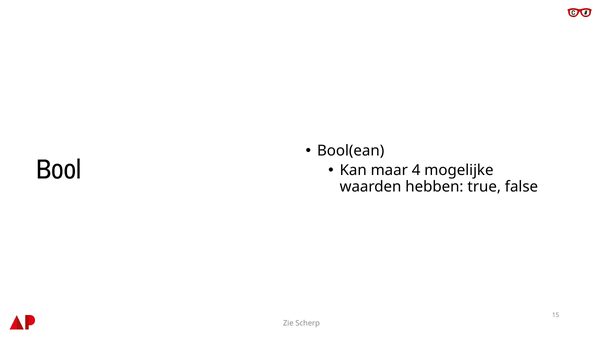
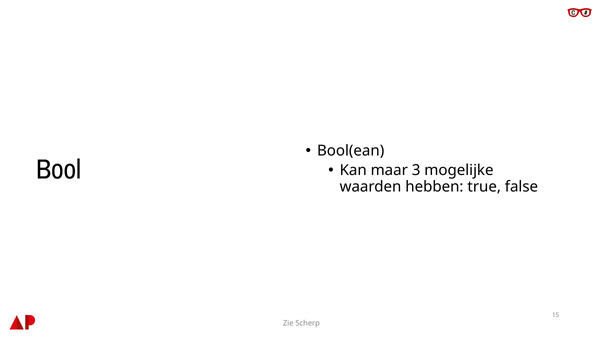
4: 4 -> 3
